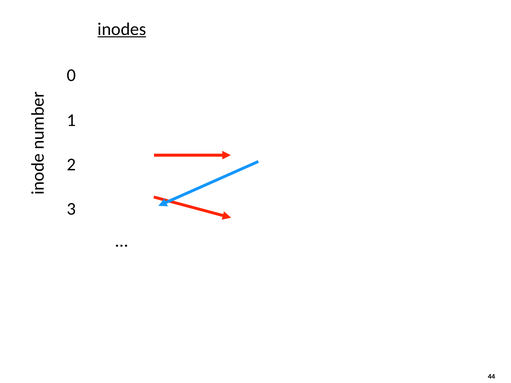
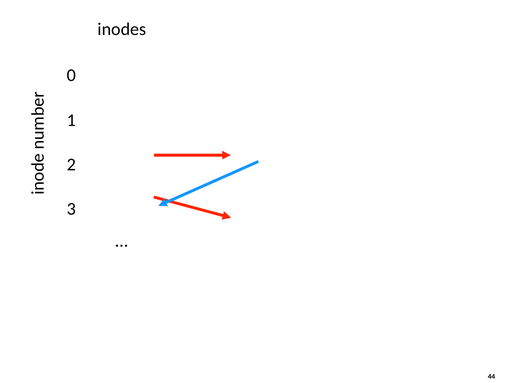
inodes underline: present -> none
